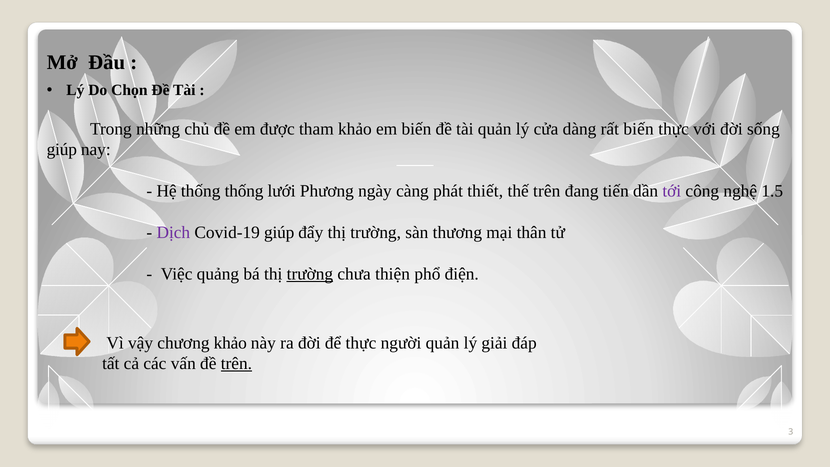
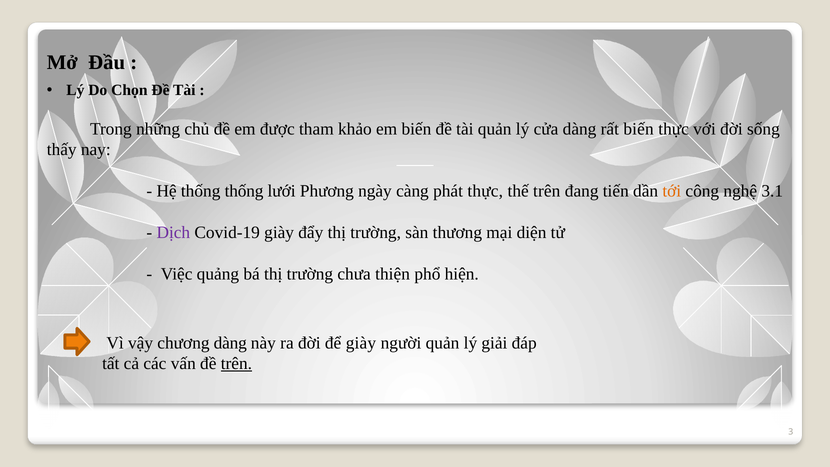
giúp at (62, 150): giúp -> thấy
phát thiết: thiết -> thực
tới colour: purple -> orange
1.5: 1.5 -> 3.1
Covid-19 giúp: giúp -> giày
thân: thân -> diện
trường at (310, 274) underline: present -> none
điện: điện -> hiện
chương khảo: khảo -> dàng
để thực: thực -> giày
